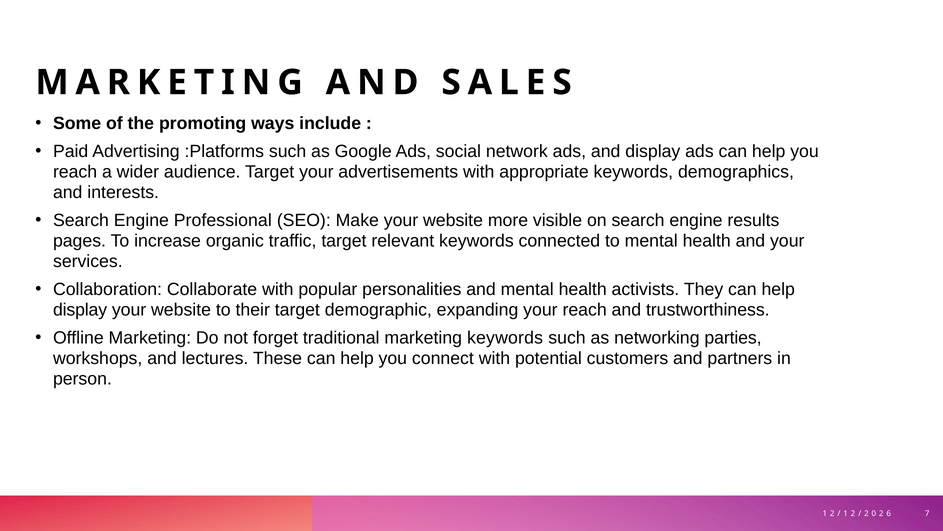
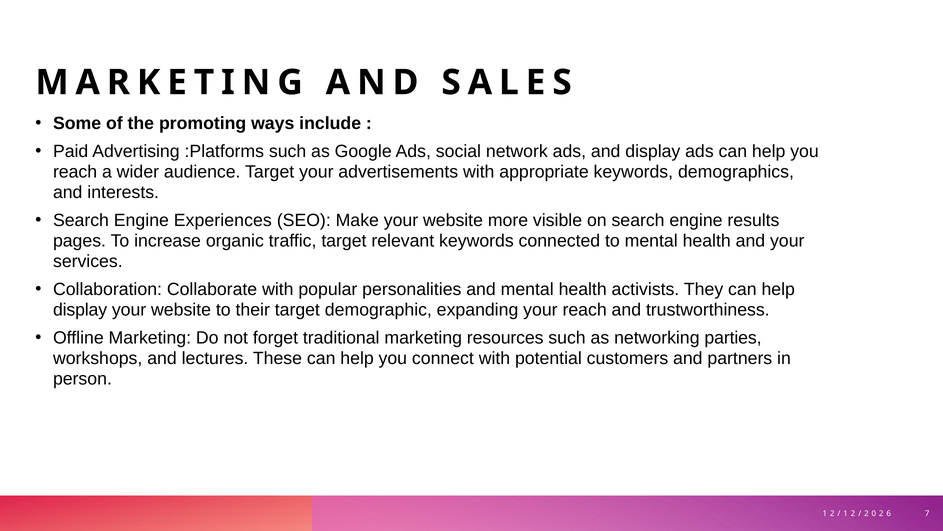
Professional: Professional -> Experiences
marketing keywords: keywords -> resources
